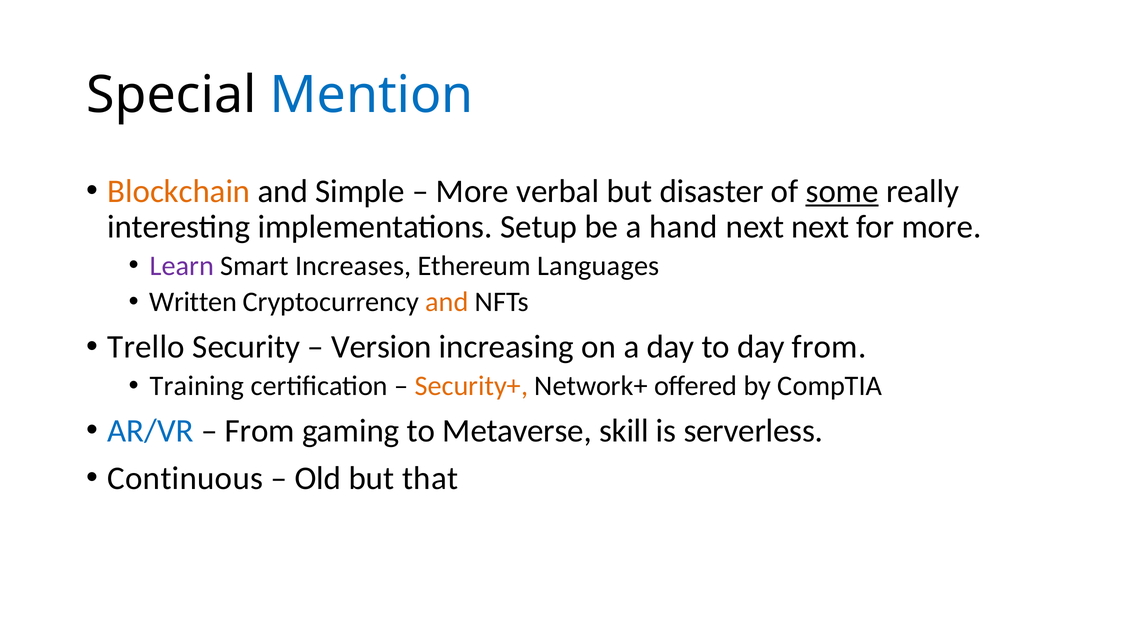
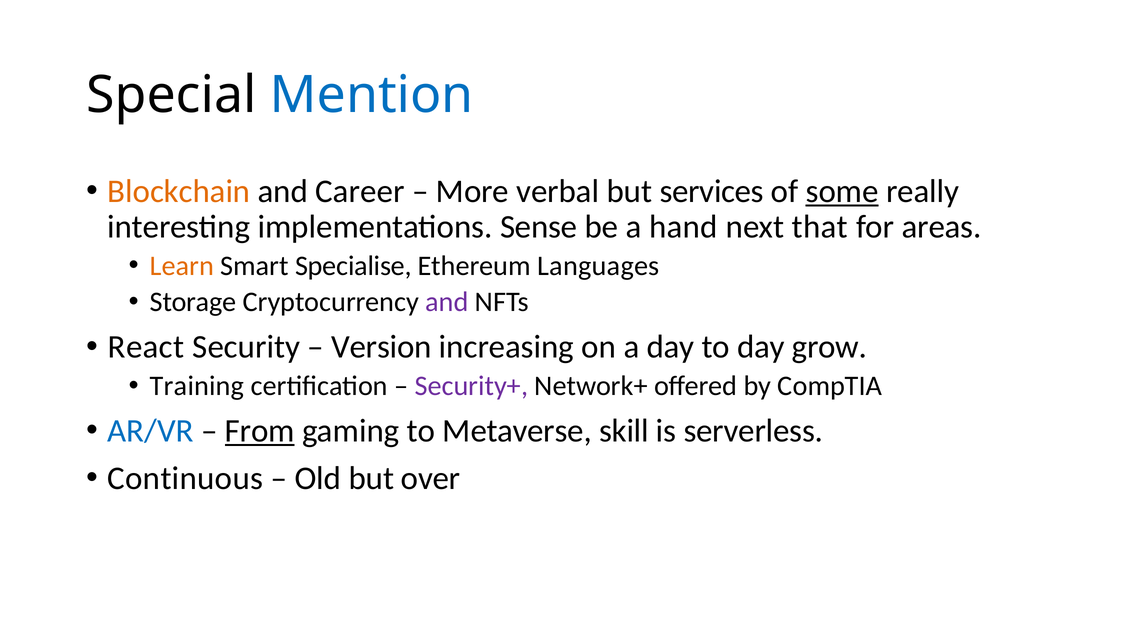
Simple: Simple -> Career
disaster: disaster -> services
Setup: Setup -> Sense
next next: next -> that
for more: more -> areas
Learn colour: purple -> orange
Increases: Increases -> Specialise
Written: Written -> Storage
and at (447, 302) colour: orange -> purple
Trello: Trello -> React
day from: from -> grow
Security+ colour: orange -> purple
From at (260, 431) underline: none -> present
that: that -> over
